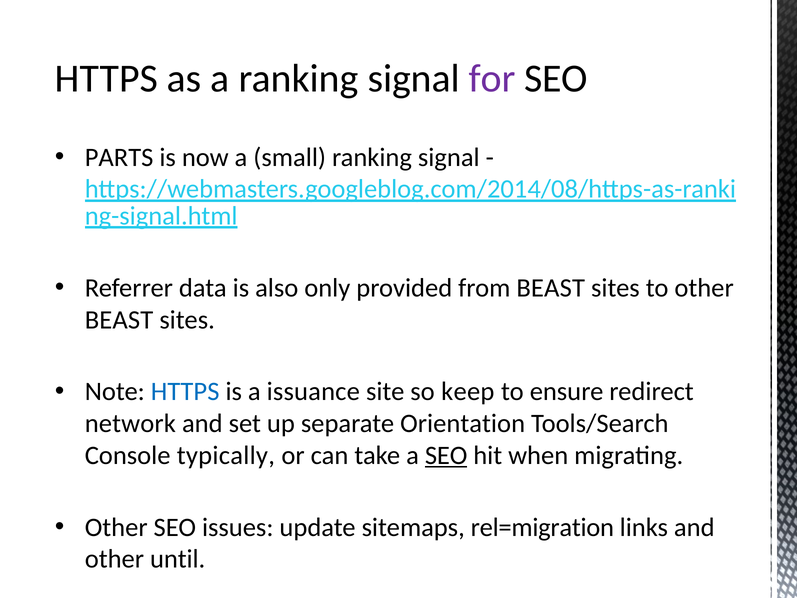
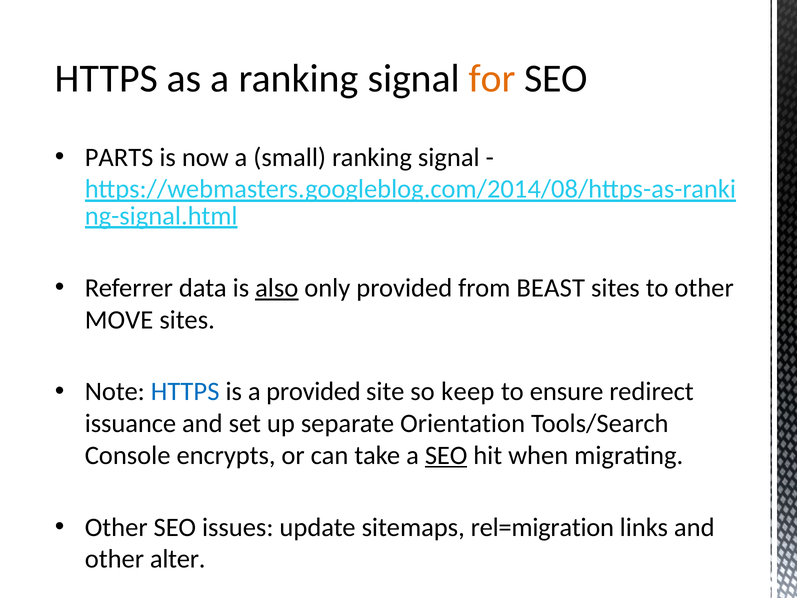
for colour: purple -> orange
also underline: none -> present
BEAST at (119, 320): BEAST -> MOVE
a issuance: issuance -> provided
network: network -> issuance
typically: typically -> encrypts
until: until -> alter
